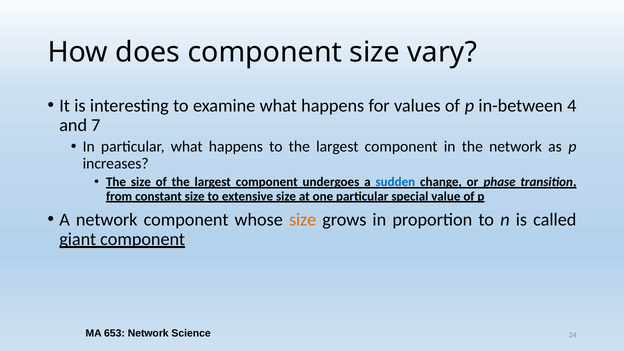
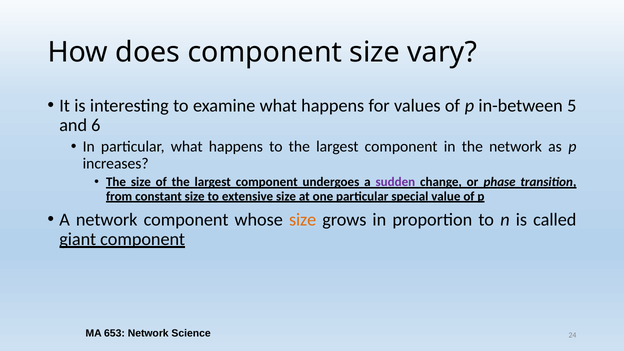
4: 4 -> 5
7: 7 -> 6
sudden colour: blue -> purple
